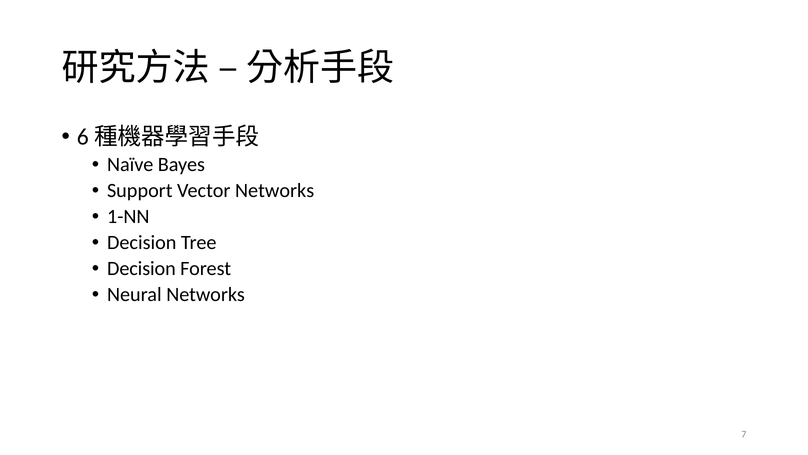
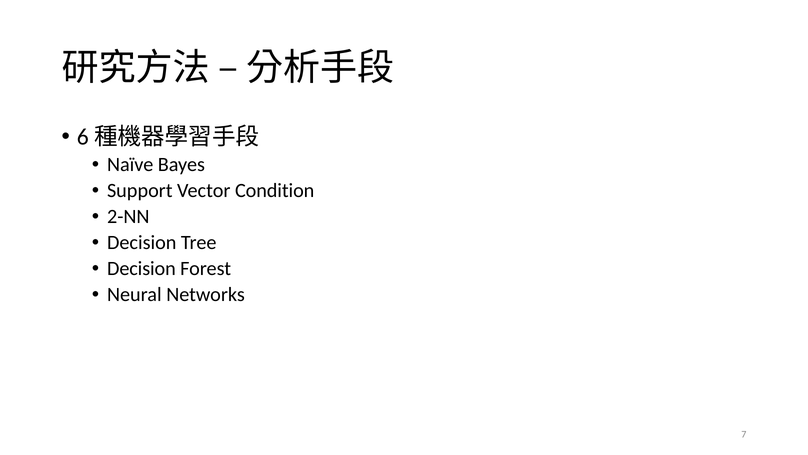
Vector Networks: Networks -> Condition
1-NN: 1-NN -> 2-NN
